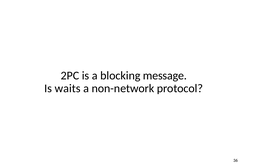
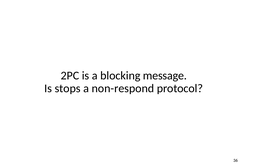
waits: waits -> stops
non-network: non-network -> non-respond
